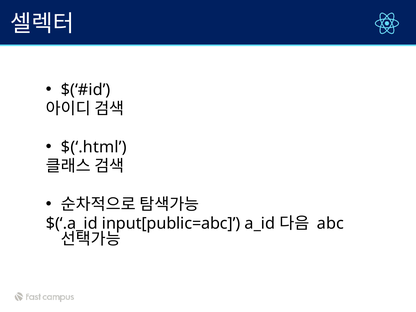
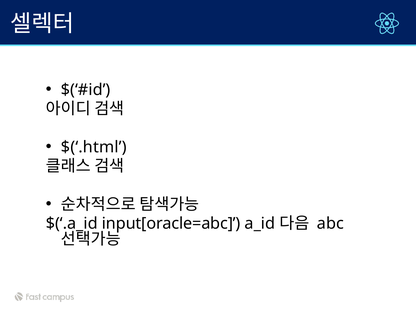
input[public=abc: input[public=abc -> input[oracle=abc
